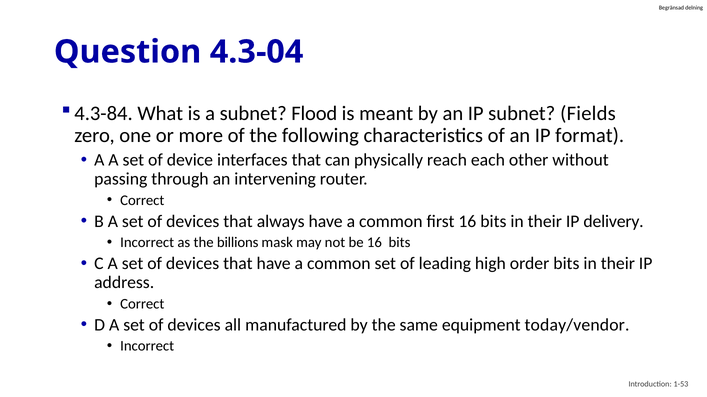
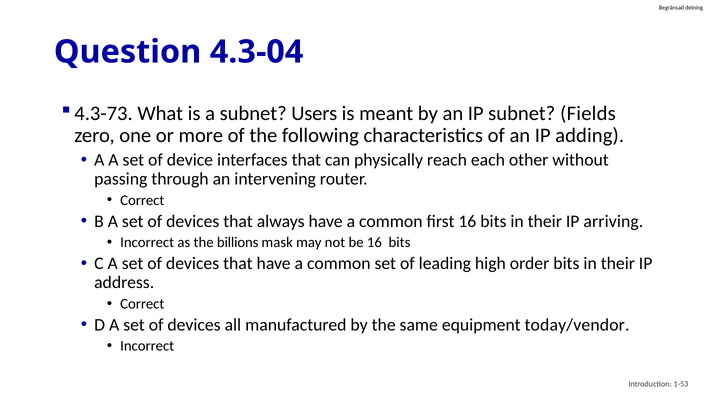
4.3-84: 4.3-84 -> 4.3-73
Flood: Flood -> Users
format: format -> adding
delivery: delivery -> arriving
